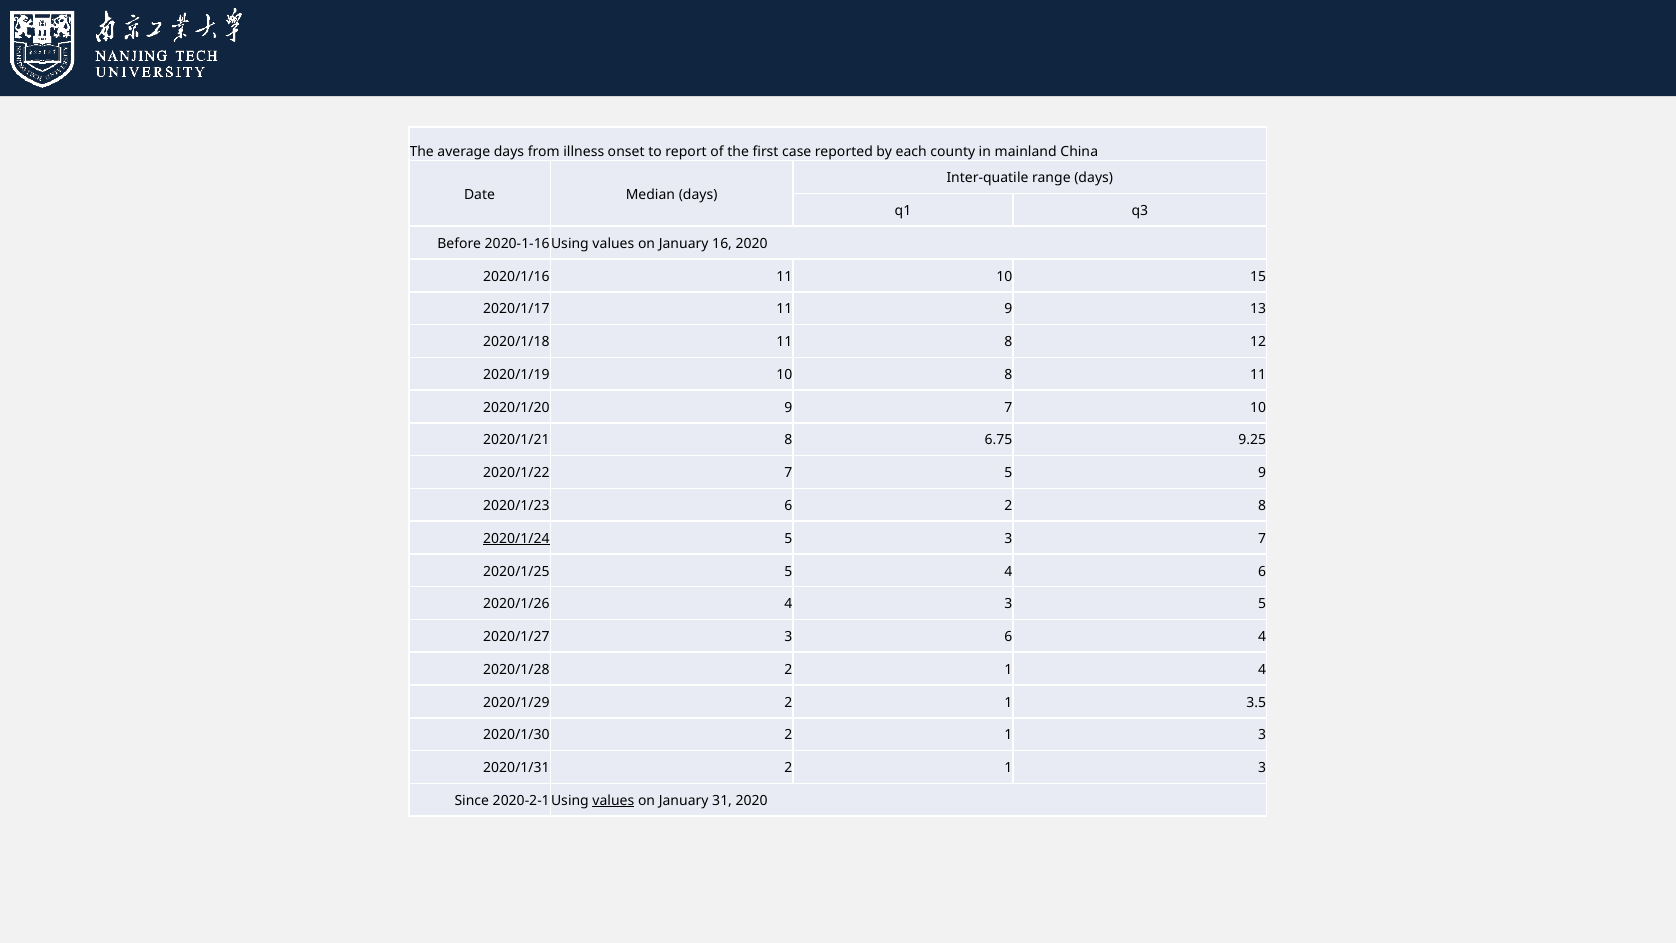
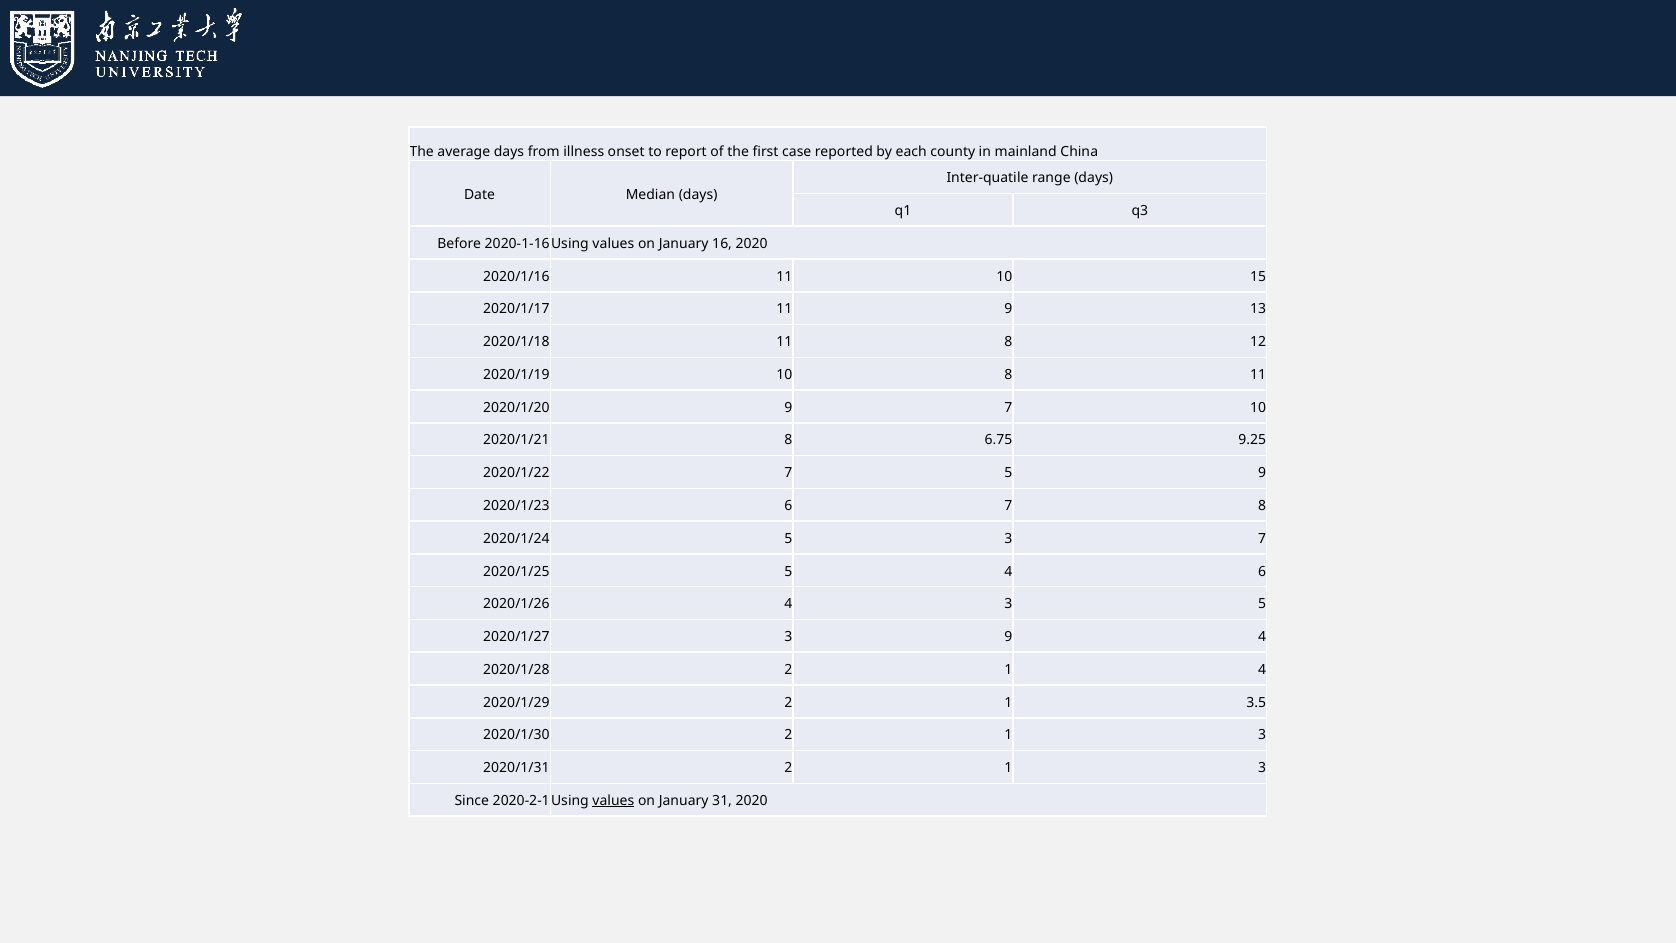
6 2: 2 -> 7
2020/1/24 underline: present -> none
3 6: 6 -> 9
